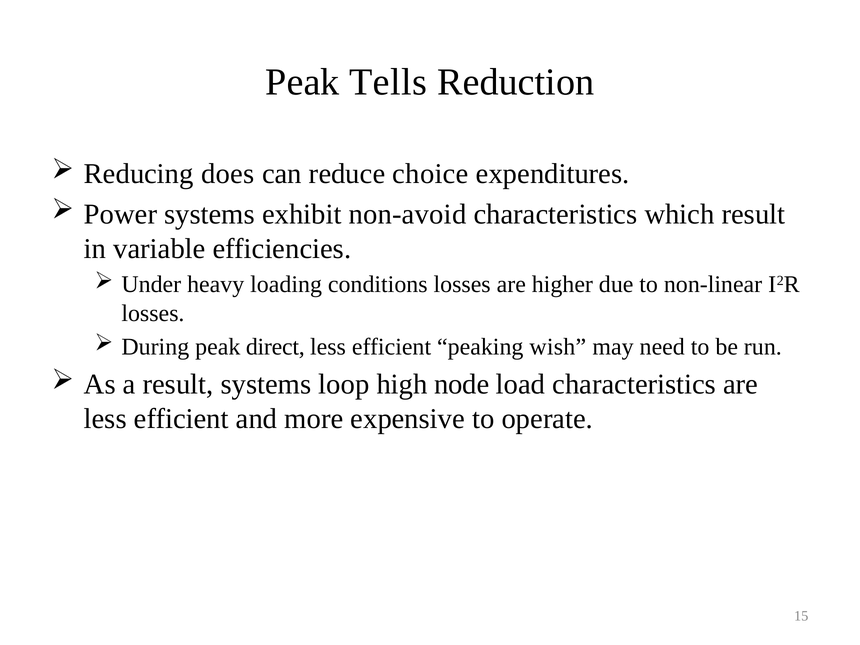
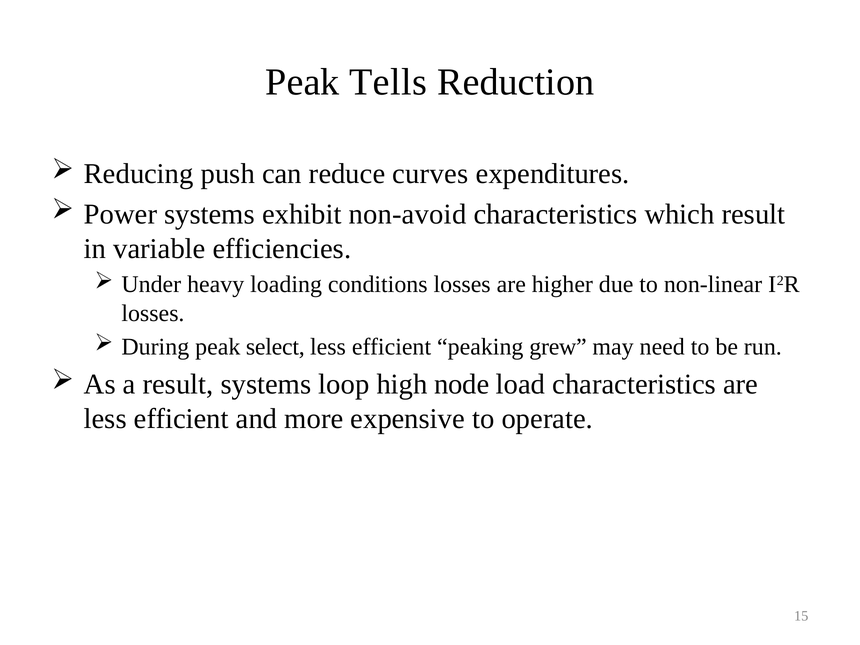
does: does -> push
choice: choice -> curves
direct: direct -> select
wish: wish -> grew
